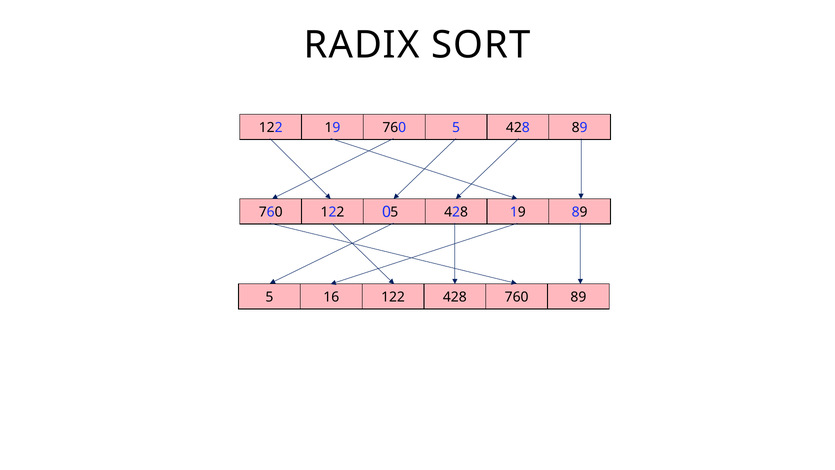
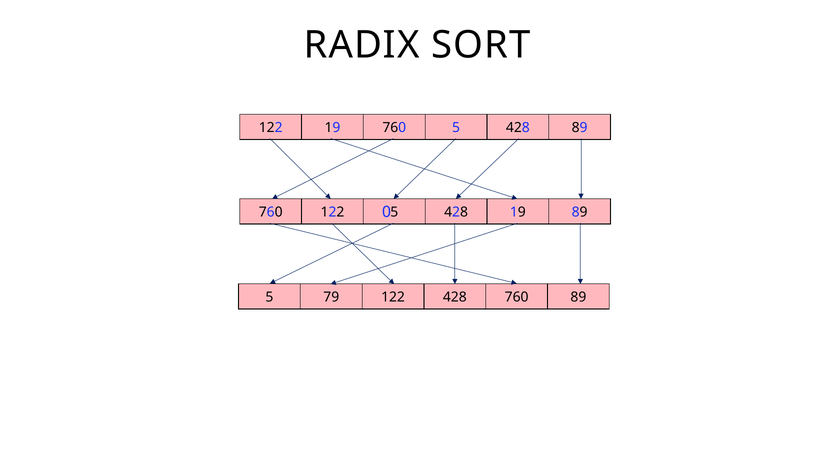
16: 16 -> 79
